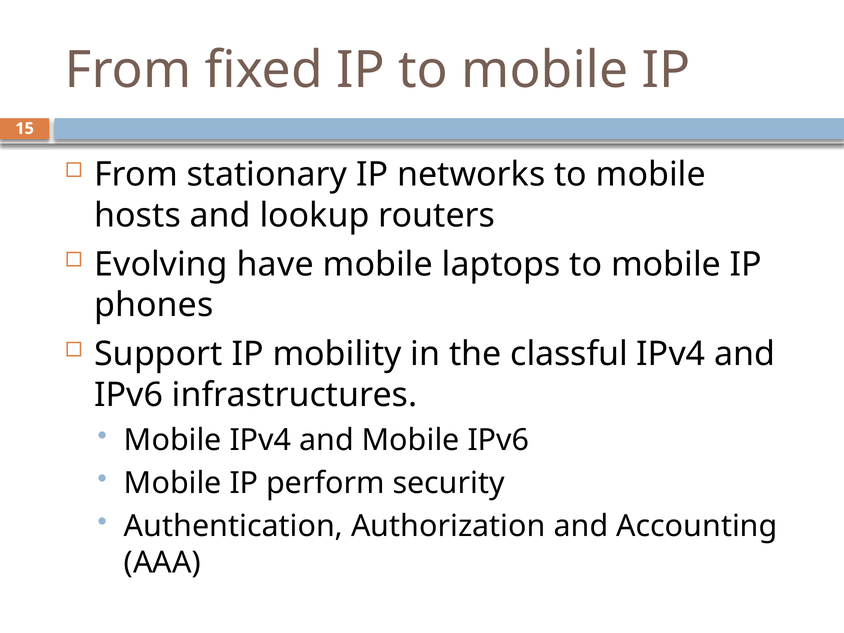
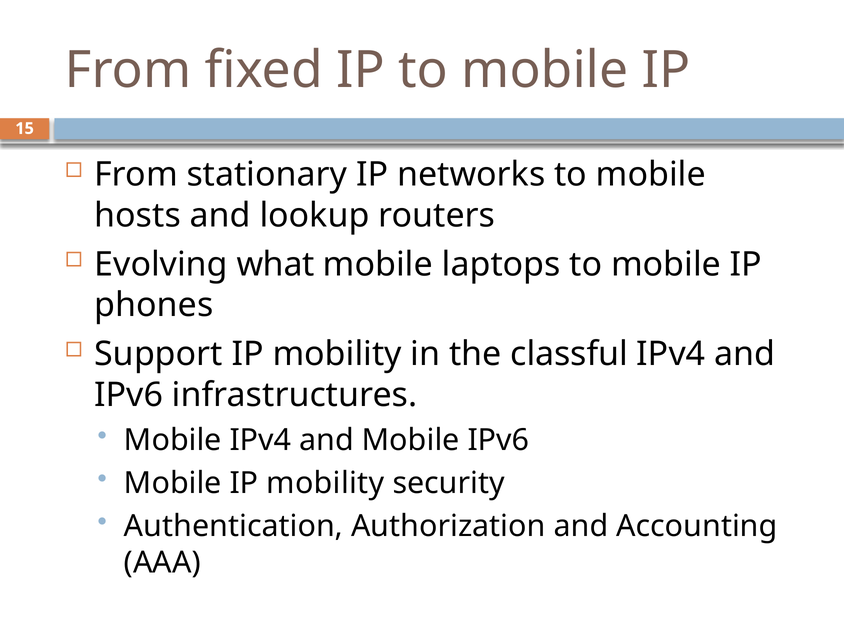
have: have -> what
Mobile IP perform: perform -> mobility
